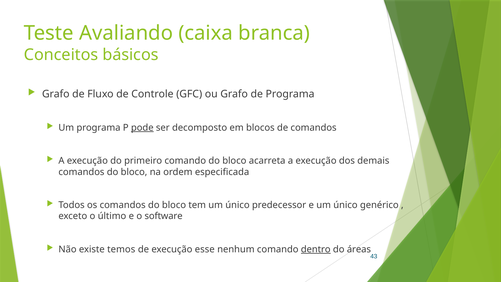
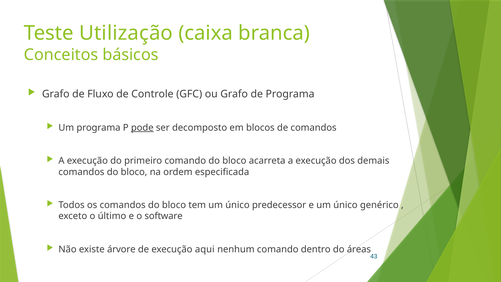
Avaliando: Avaliando -> Utilização
temos: temos -> árvore
esse: esse -> aqui
dentro underline: present -> none
